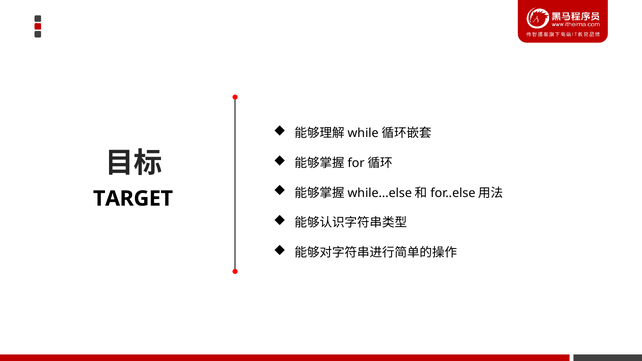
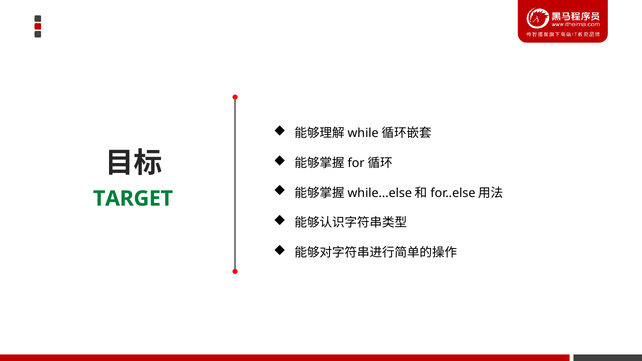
TARGET colour: black -> green
